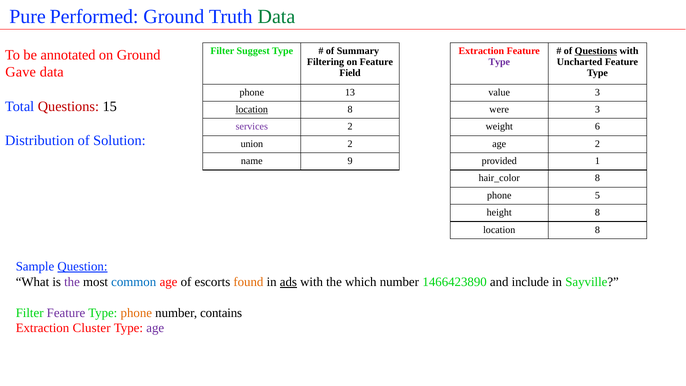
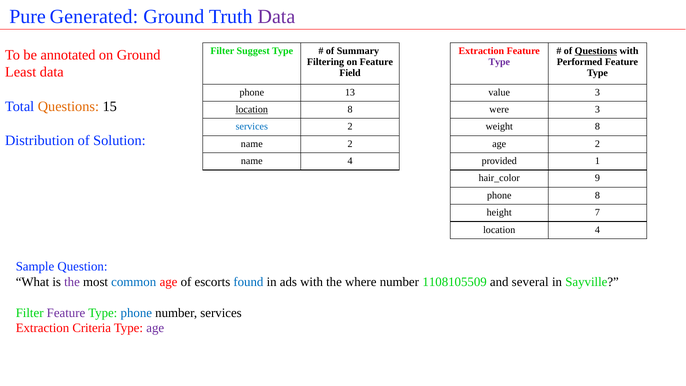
Performed: Performed -> Generated
Data at (276, 17) colour: green -> purple
Uncharted: Uncharted -> Performed
Gave: Gave -> Least
Questions at (68, 106) colour: red -> orange
services at (252, 127) colour: purple -> blue
weight 6: 6 -> 8
union at (252, 144): union -> name
name 9: 9 -> 4
8 at (597, 178): 8 -> 9
phone 5: 5 -> 8
height 8: 8 -> 7
8 at (597, 230): 8 -> 4
Question underline: present -> none
found colour: orange -> blue
ads underline: present -> none
which: which -> where
1466423890: 1466423890 -> 1108105509
include: include -> several
phone at (136, 313) colour: orange -> blue
number contains: contains -> services
Cluster: Cluster -> Criteria
